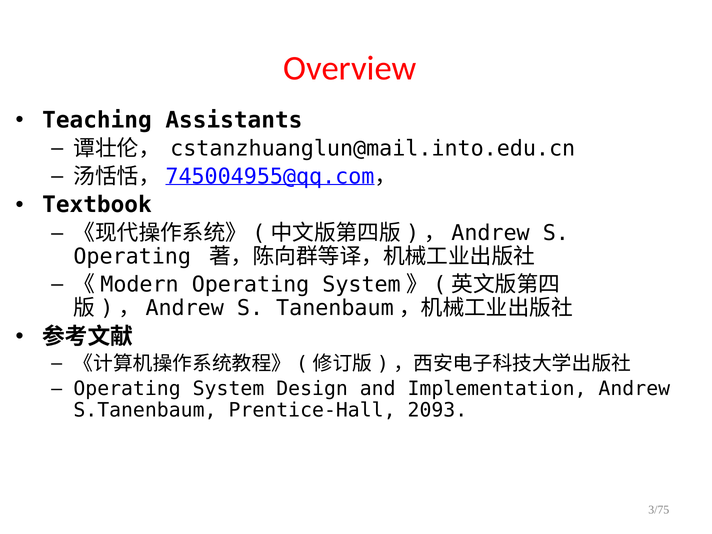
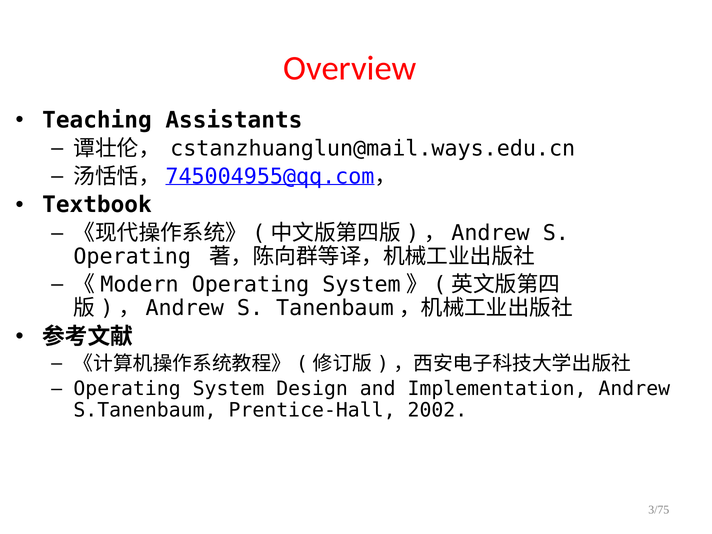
cstanzhuanglun@mail.into.edu.cn: cstanzhuanglun@mail.into.edu.cn -> cstanzhuanglun@mail.ways.edu.cn
2093: 2093 -> 2002
